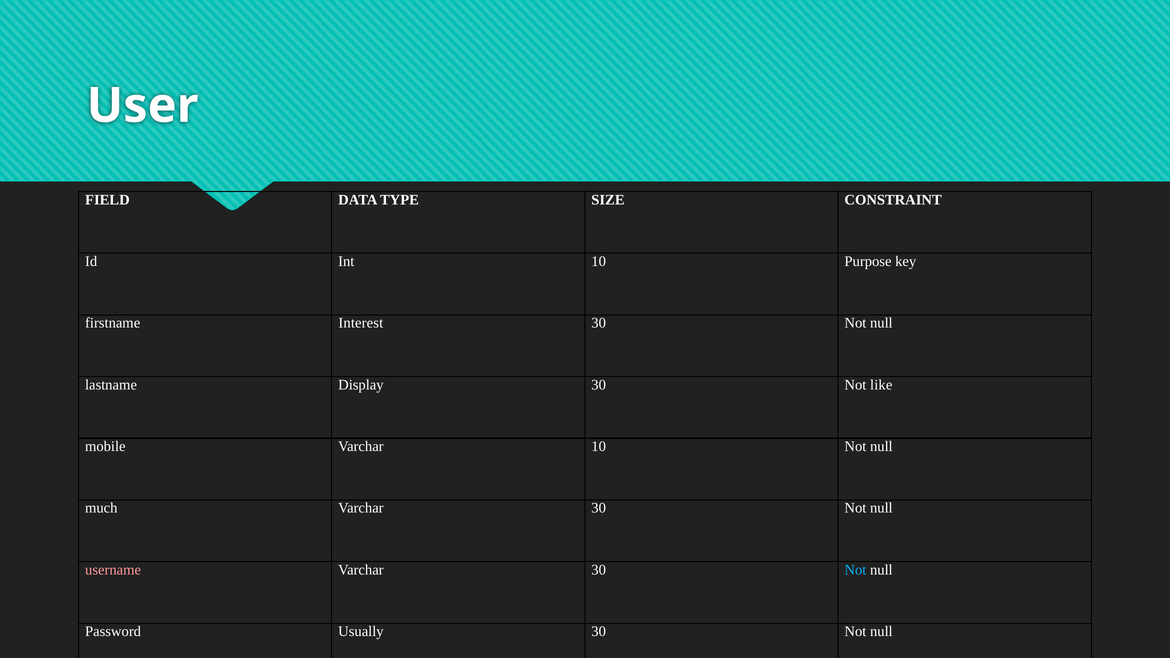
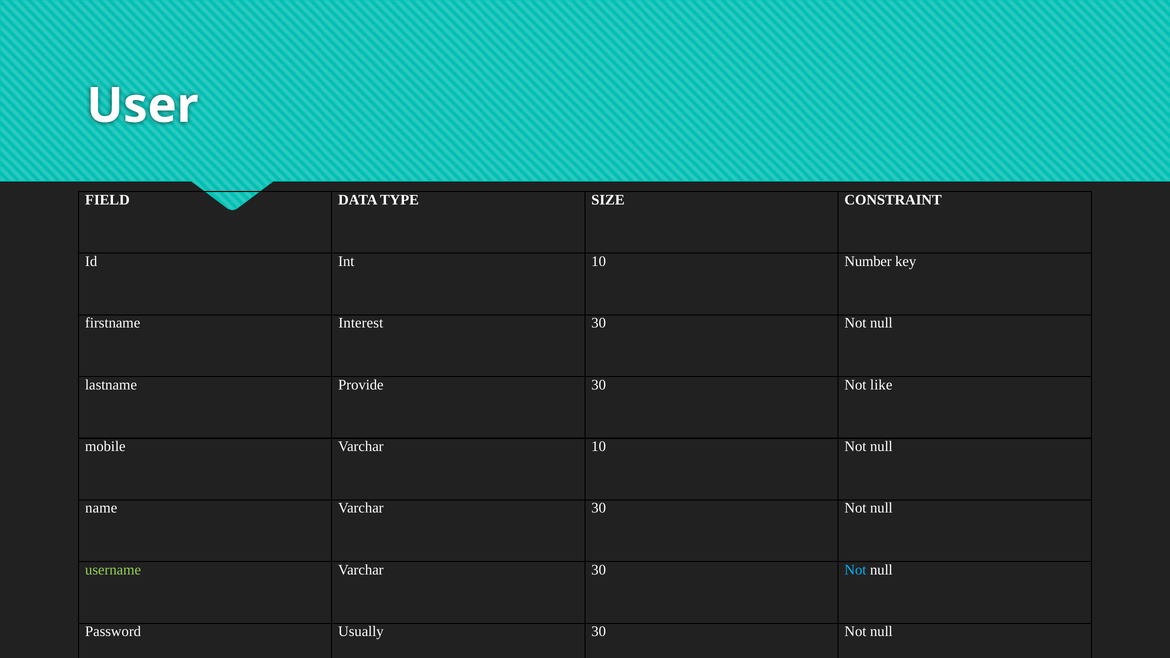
Purpose: Purpose -> Number
Display: Display -> Provide
much: much -> name
username colour: pink -> light green
